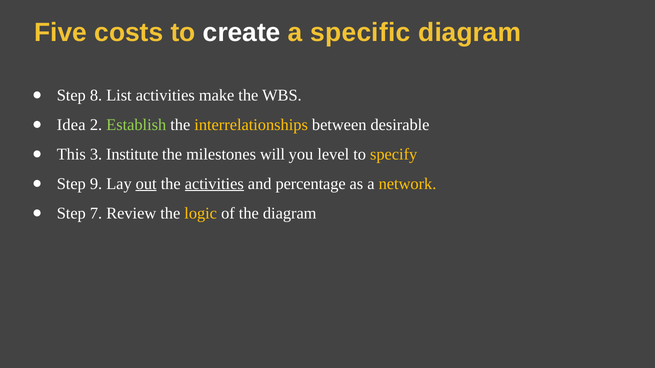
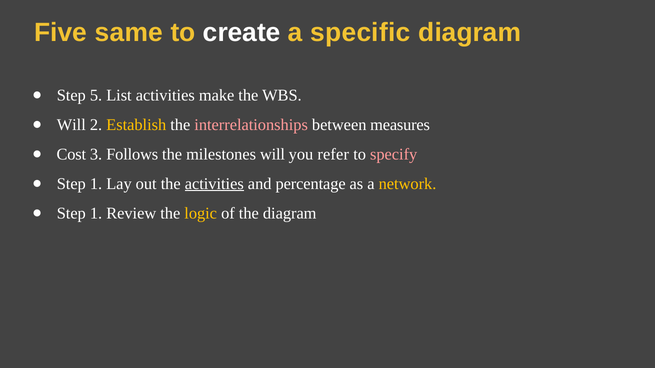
costs: costs -> same
8: 8 -> 5
Idea at (71, 125): Idea -> Will
Establish colour: light green -> yellow
interrelationships colour: yellow -> pink
desirable: desirable -> measures
This: This -> Cost
Institute: Institute -> Follows
level: level -> refer
specify colour: yellow -> pink
9 at (96, 184): 9 -> 1
out underline: present -> none
7 at (96, 213): 7 -> 1
